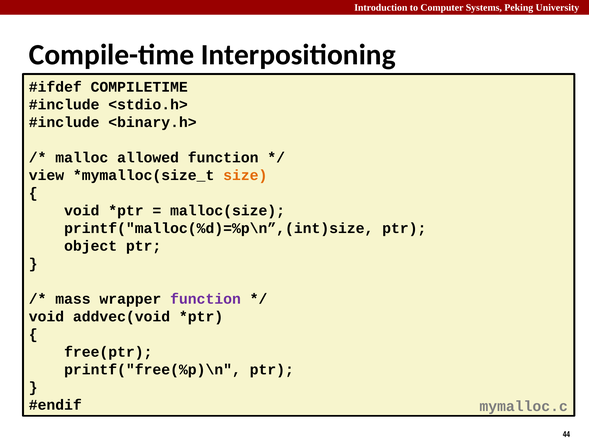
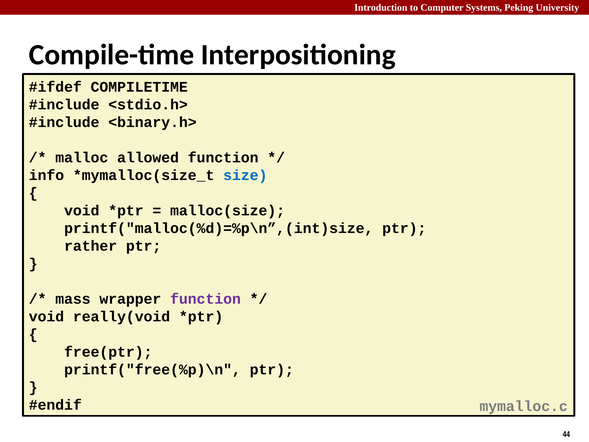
view: view -> info
size colour: orange -> blue
object: object -> rather
addvec(void: addvec(void -> really(void
